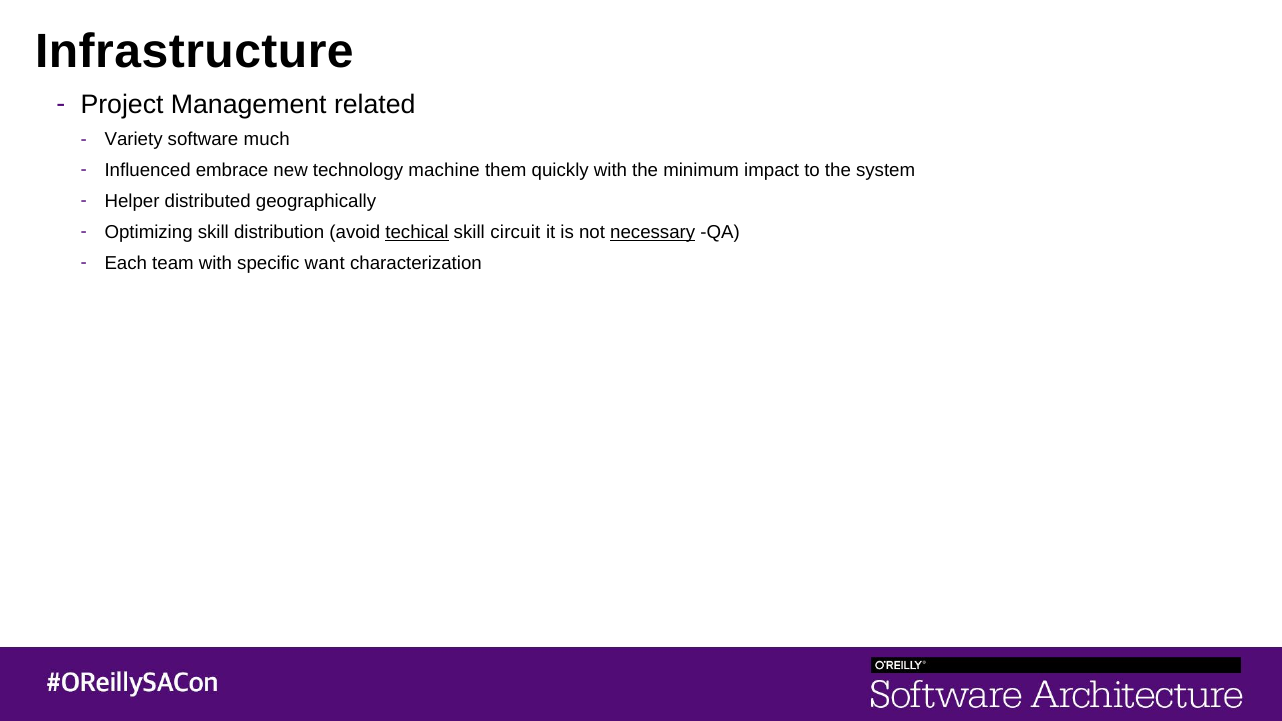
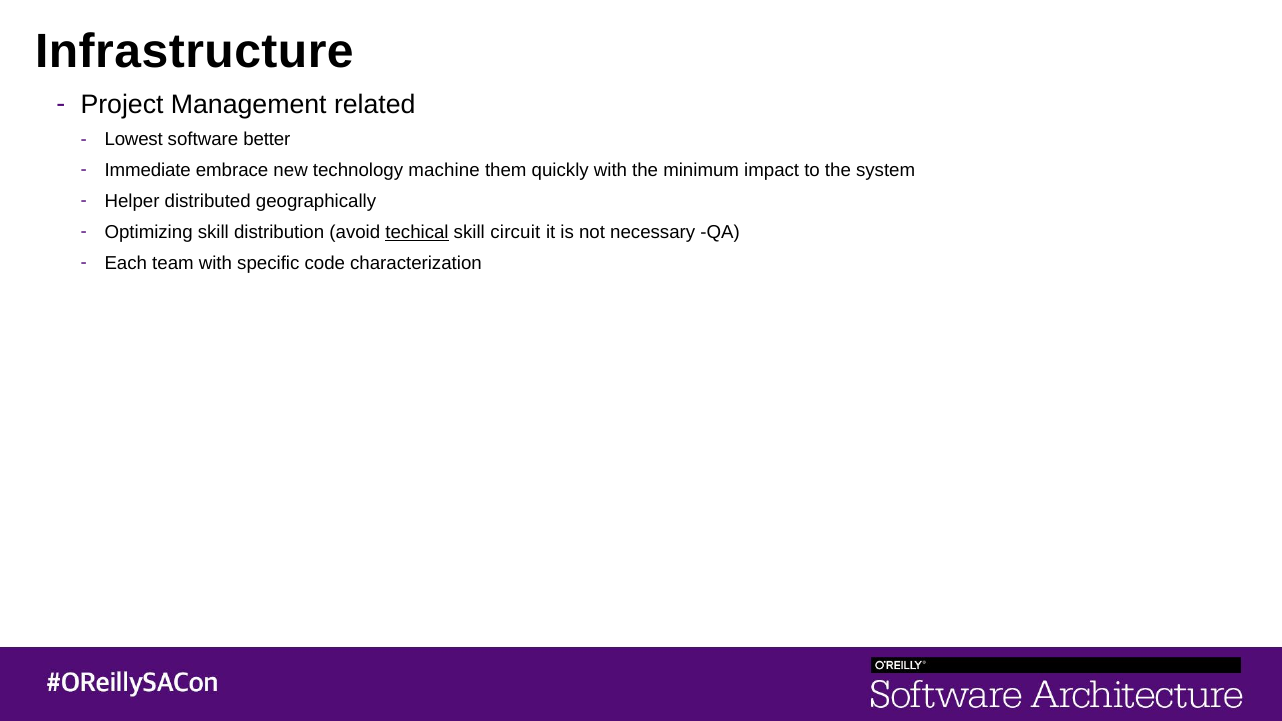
Variety: Variety -> Lowest
much: much -> better
Influenced: Influenced -> Immediate
necessary underline: present -> none
want: want -> code
